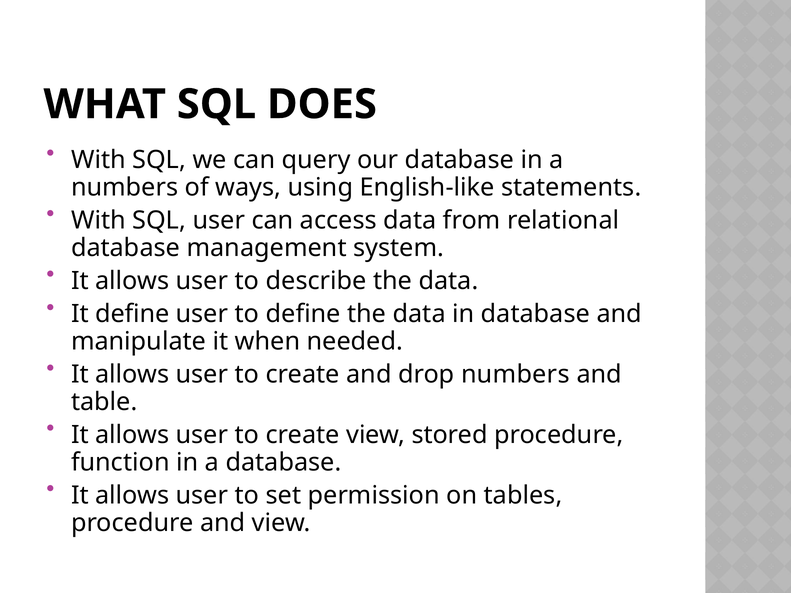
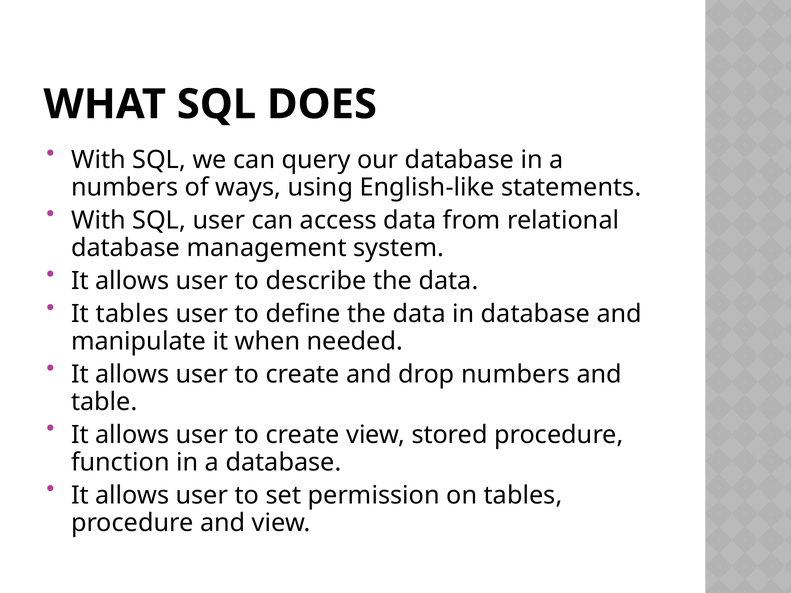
It define: define -> tables
